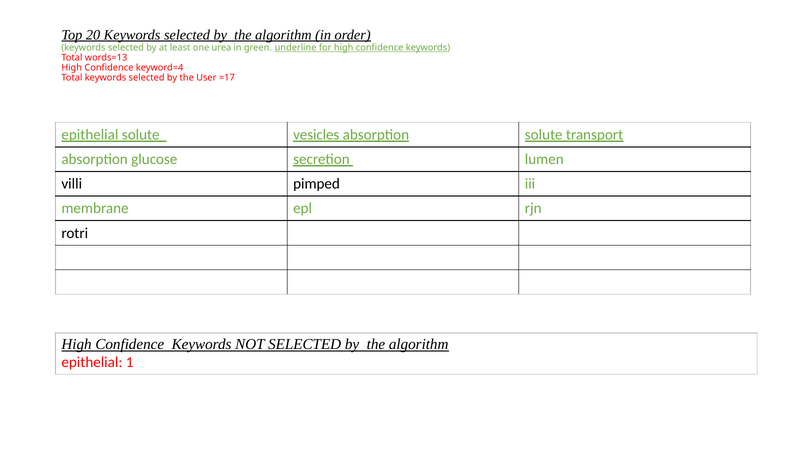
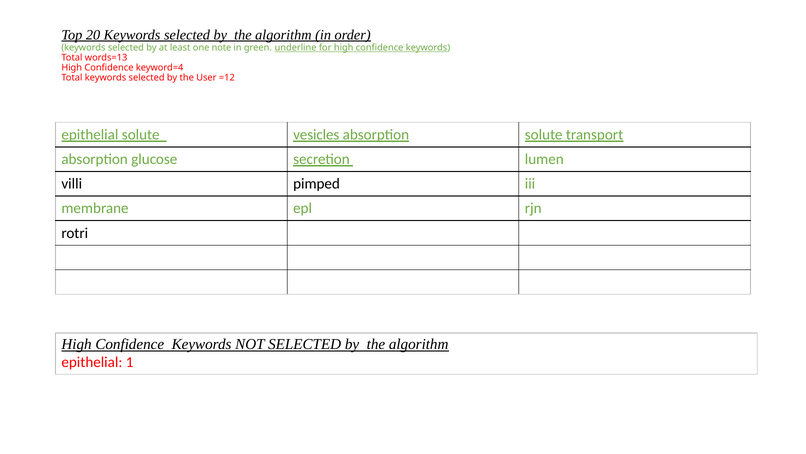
urea: urea -> note
=17: =17 -> =12
